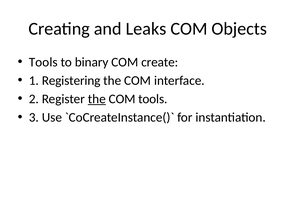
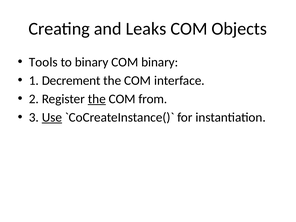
COM create: create -> binary
Registering: Registering -> Decrement
COM tools: tools -> from
Use underline: none -> present
